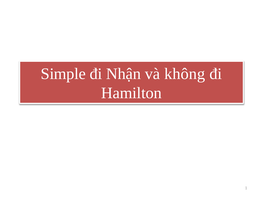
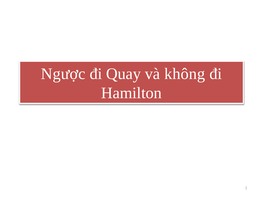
Simple: Simple -> Ngược
Nhận: Nhận -> Quay
